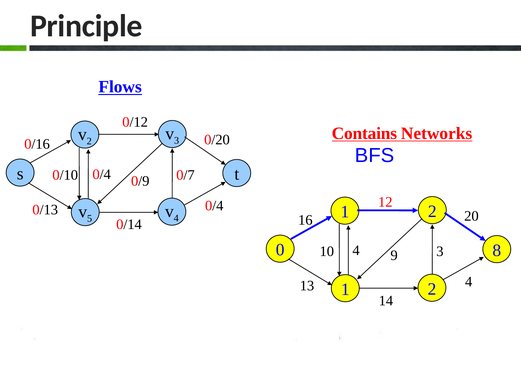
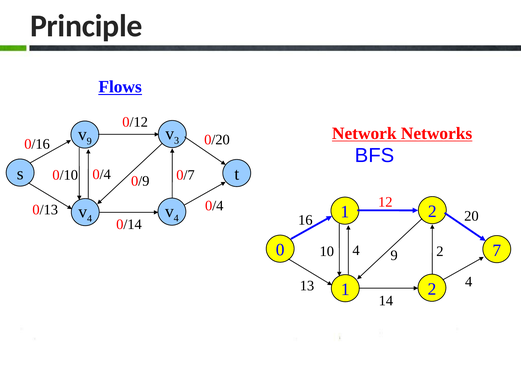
Contains: Contains -> Network
2 at (89, 141): 2 -> 9
5 at (90, 219): 5 -> 4
8: 8 -> 7
9 3: 3 -> 2
